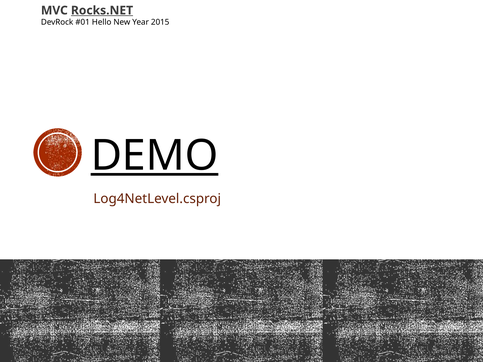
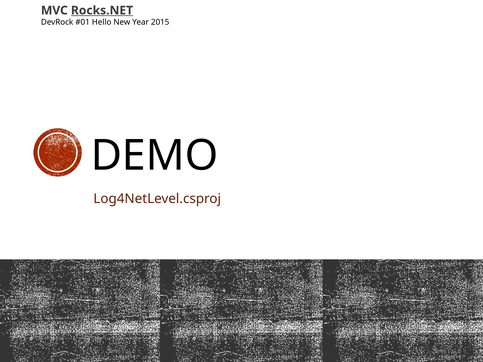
DEMO underline: present -> none
